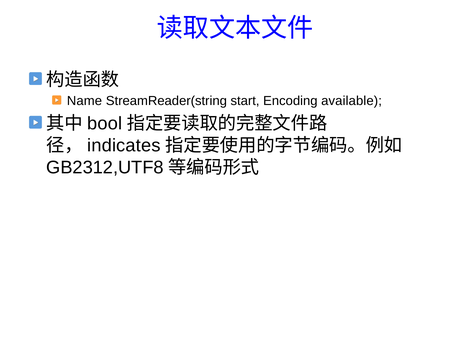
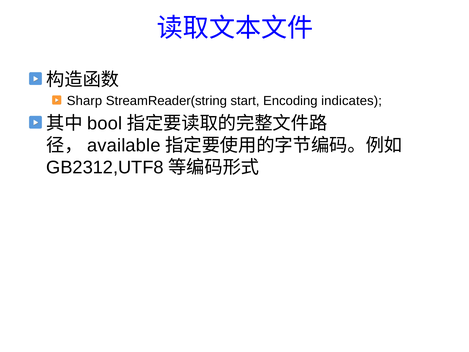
Name: Name -> Sharp
available: available -> indicates
indicates: indicates -> available
